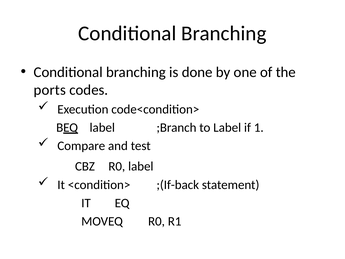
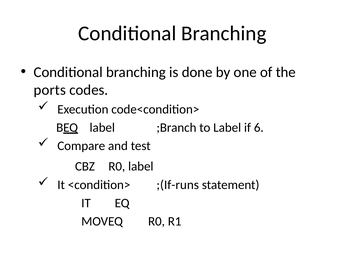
1: 1 -> 6
;(If-back: ;(If-back -> ;(If-runs
